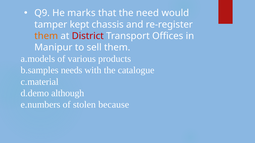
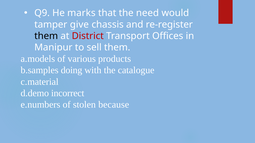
kept: kept -> give
them at (46, 36) colour: orange -> black
needs: needs -> doing
although: although -> incorrect
